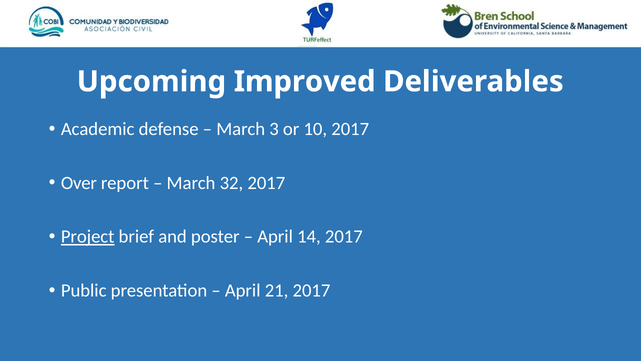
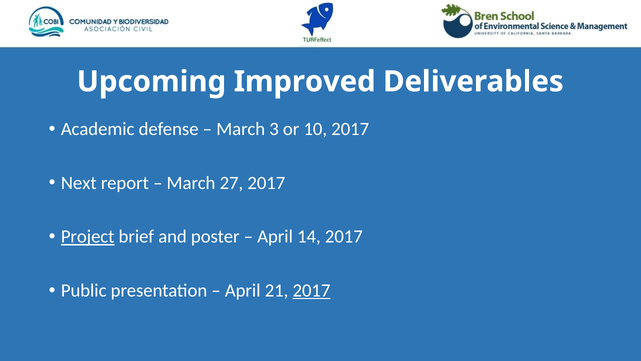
Over: Over -> Next
32: 32 -> 27
2017 at (311, 290) underline: none -> present
